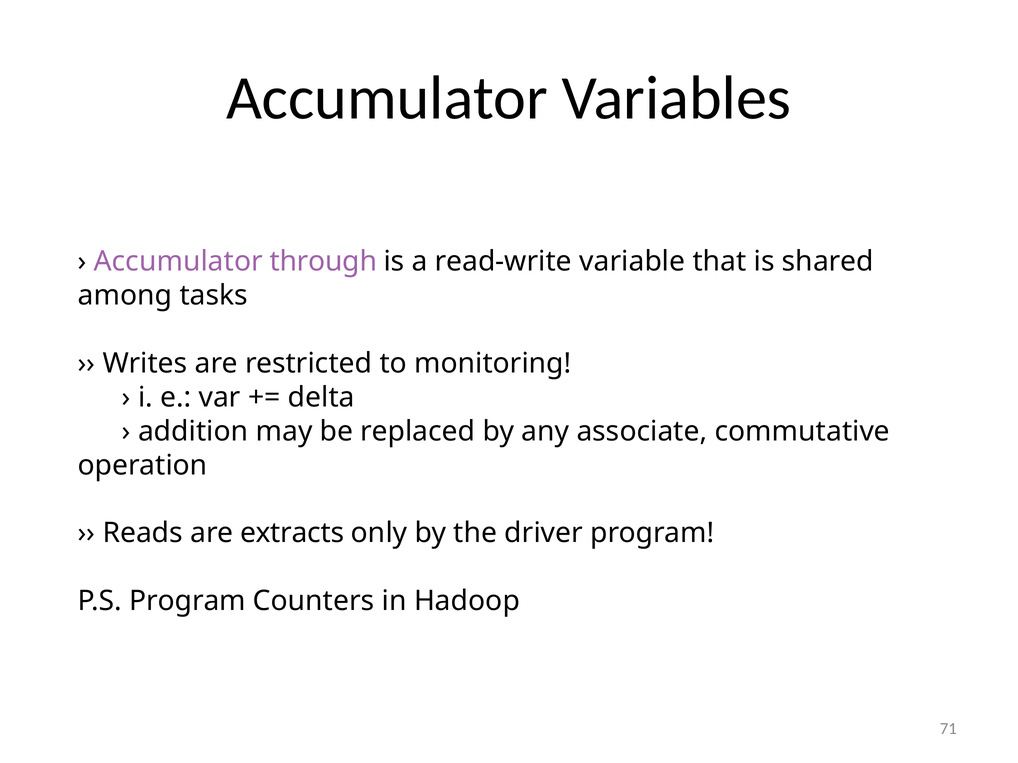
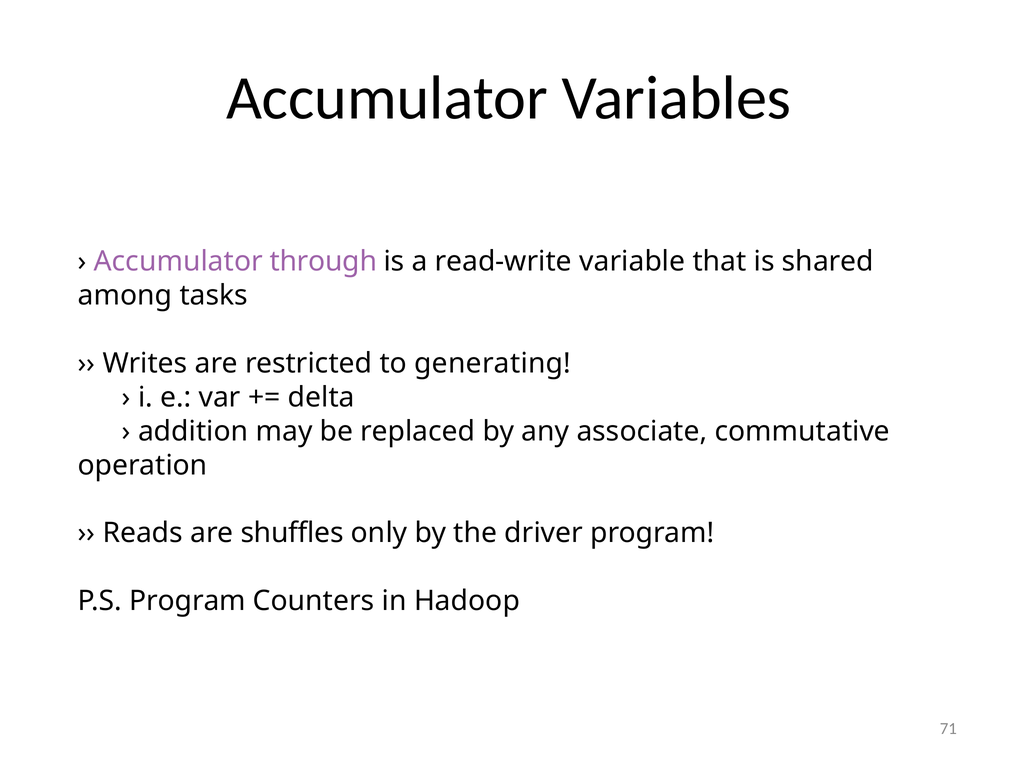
monitoring: monitoring -> generating
extracts: extracts -> shuffles
